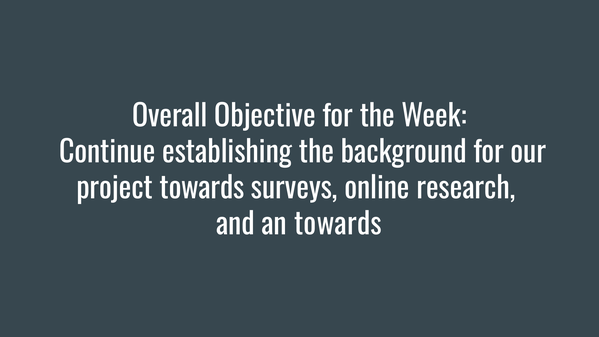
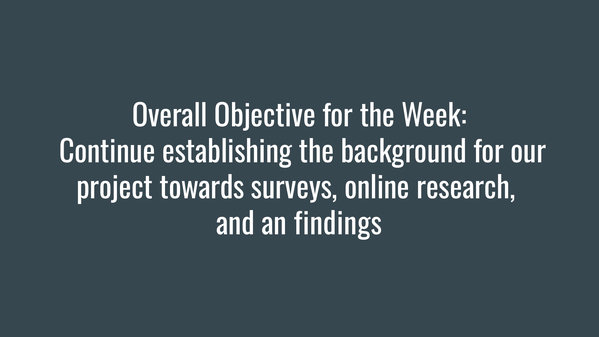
an towards: towards -> findings
